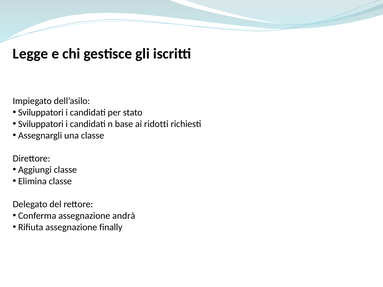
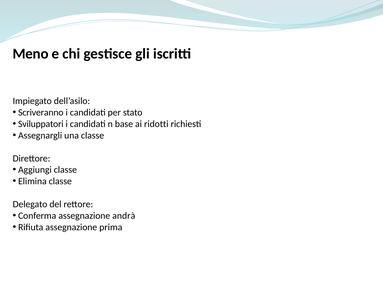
Legge: Legge -> Meno
Sviluppatori at (41, 113): Sviluppatori -> Scriveranno
finally: finally -> prima
